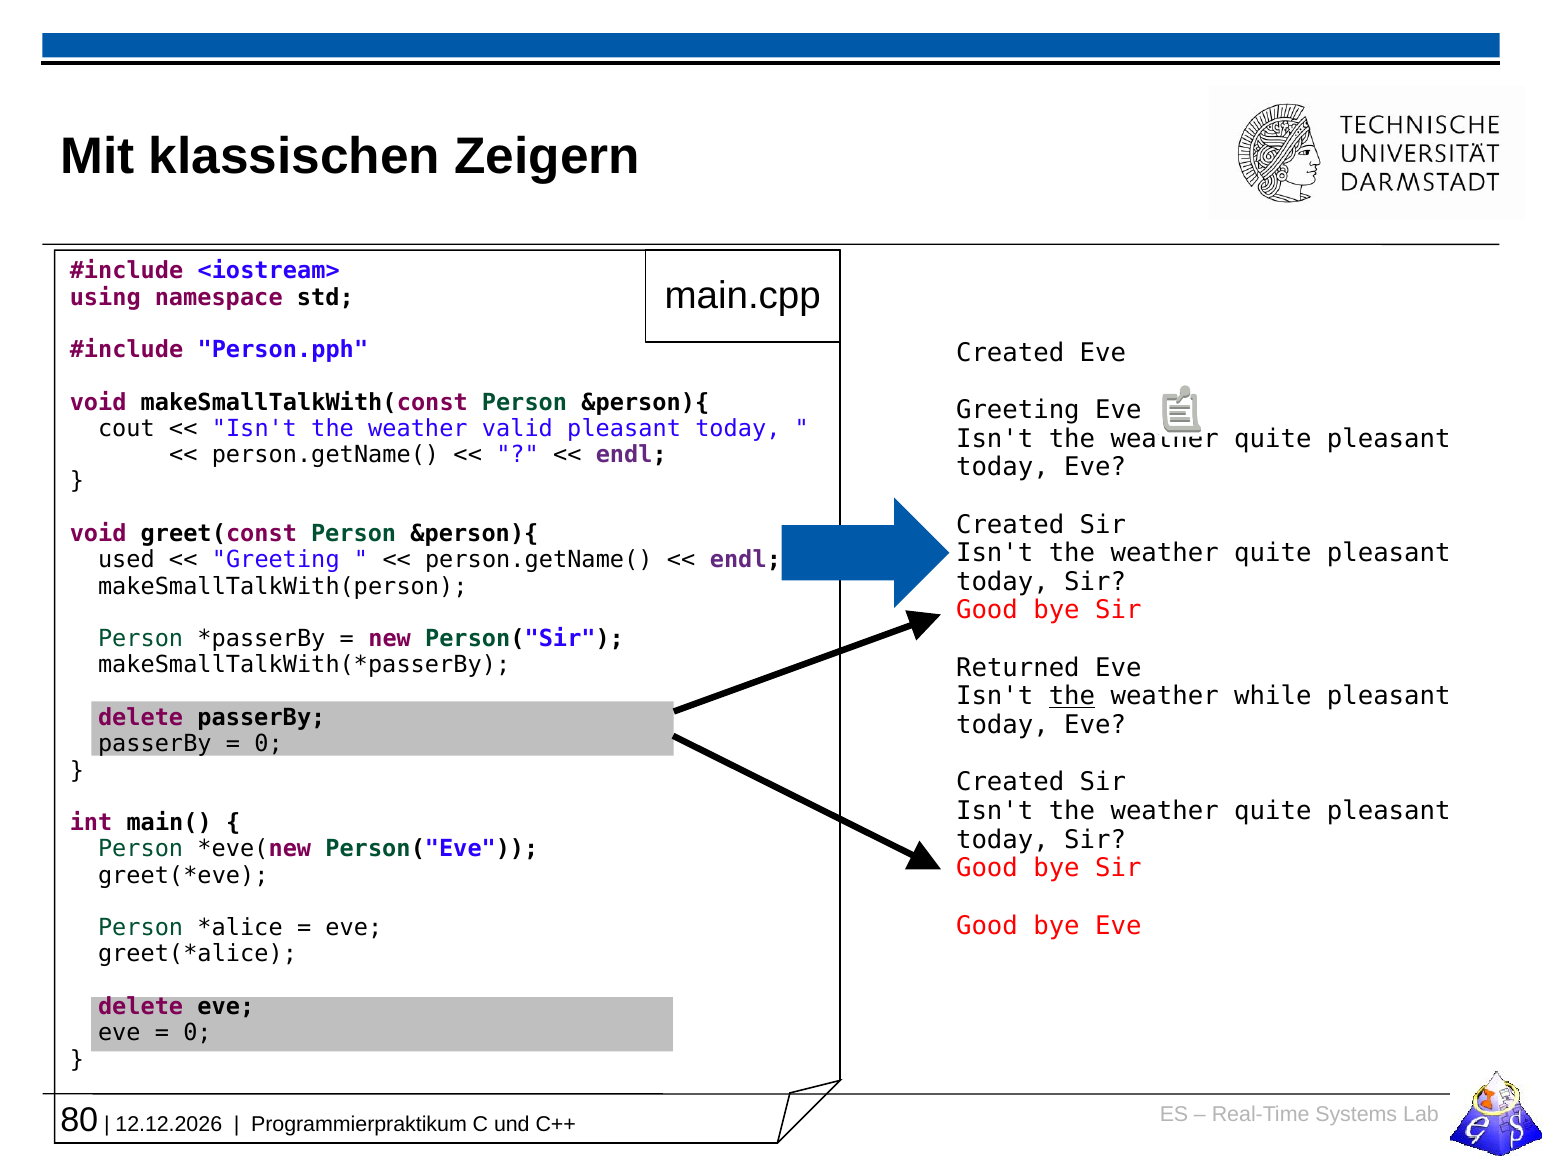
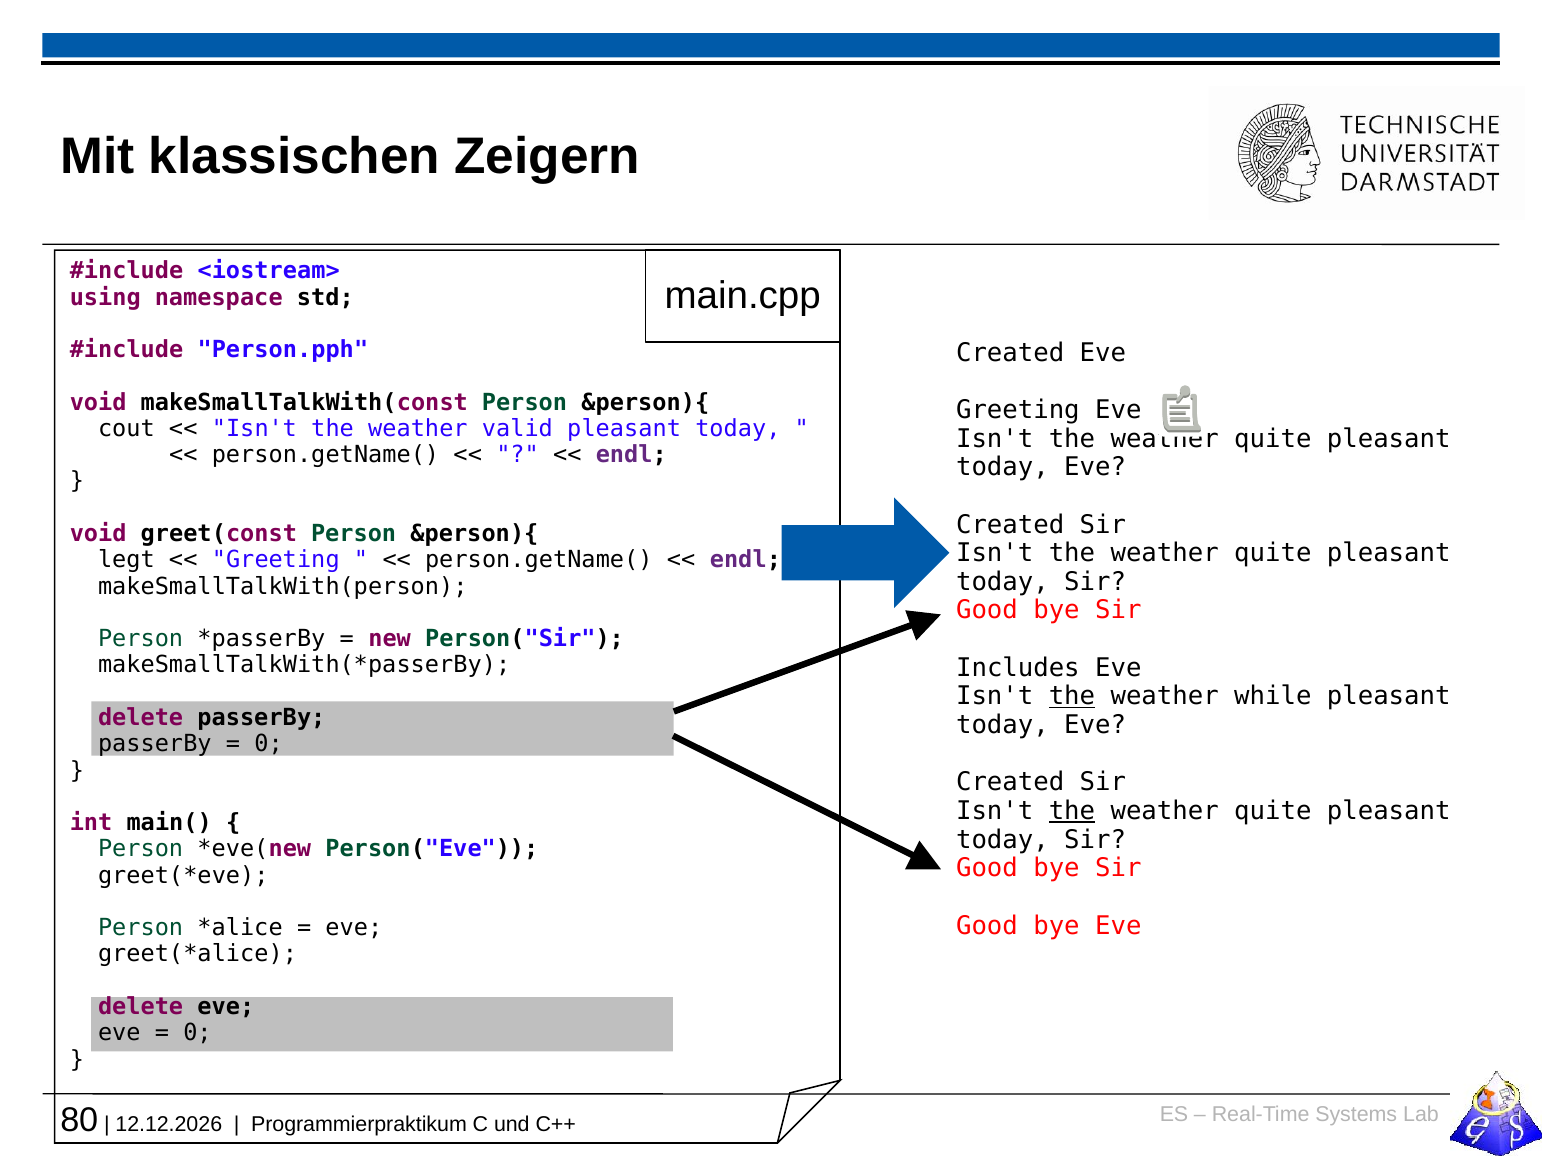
used: used -> legt
Returned: Returned -> Includes
the at (1072, 811) underline: none -> present
